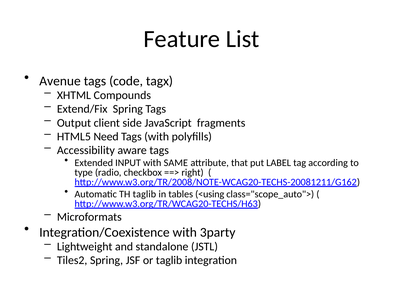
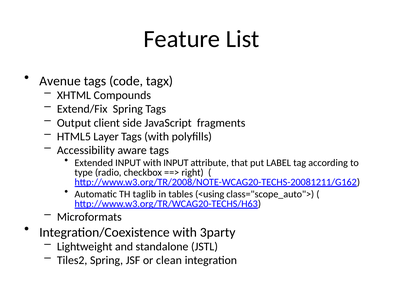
Need: Need -> Layer
with SAME: SAME -> INPUT
or taglib: taglib -> clean
